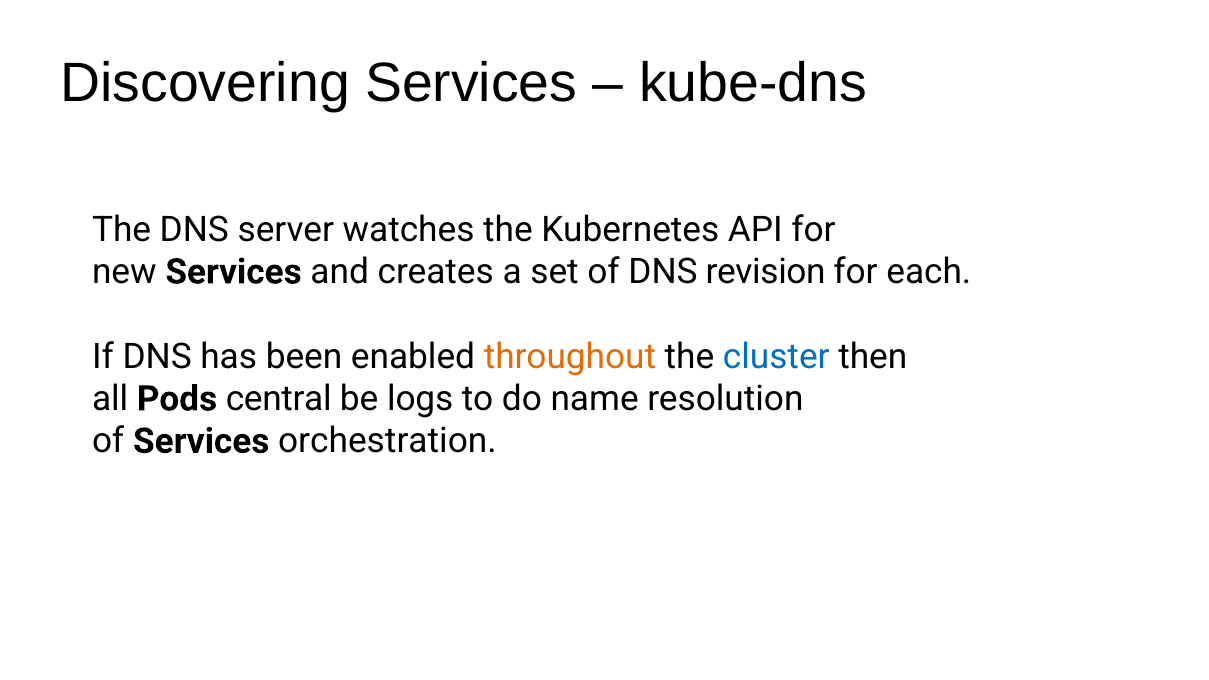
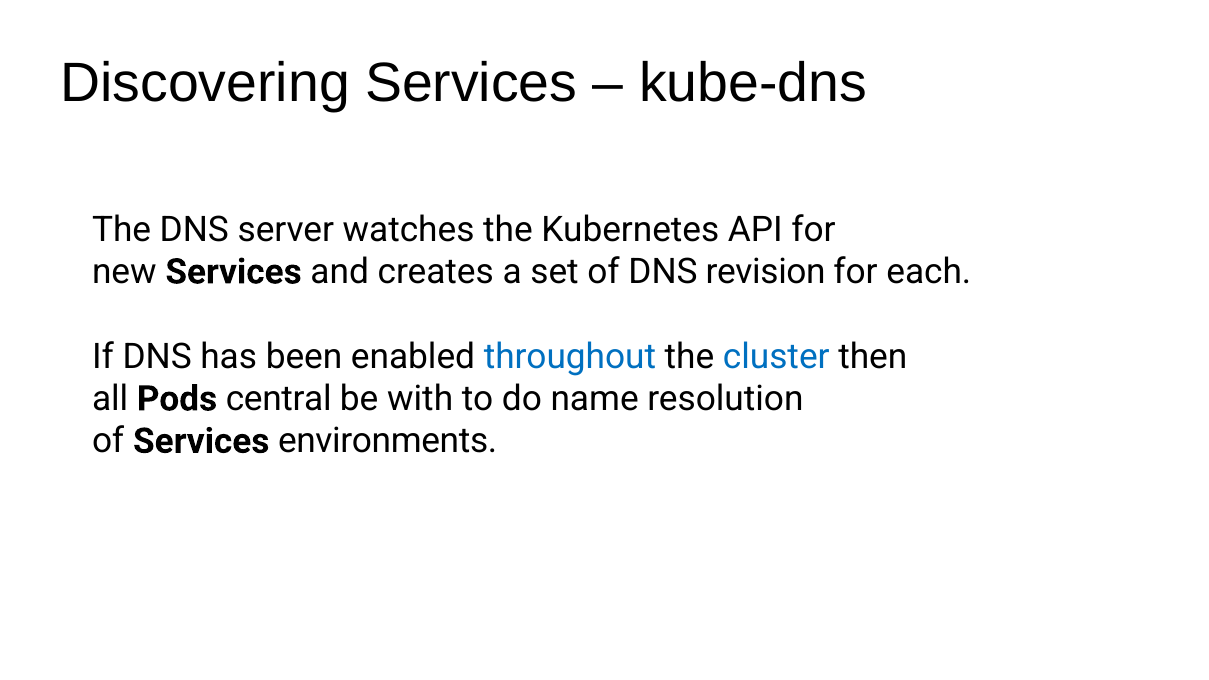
throughout colour: orange -> blue
logs: logs -> with
orchestration: orchestration -> environments
